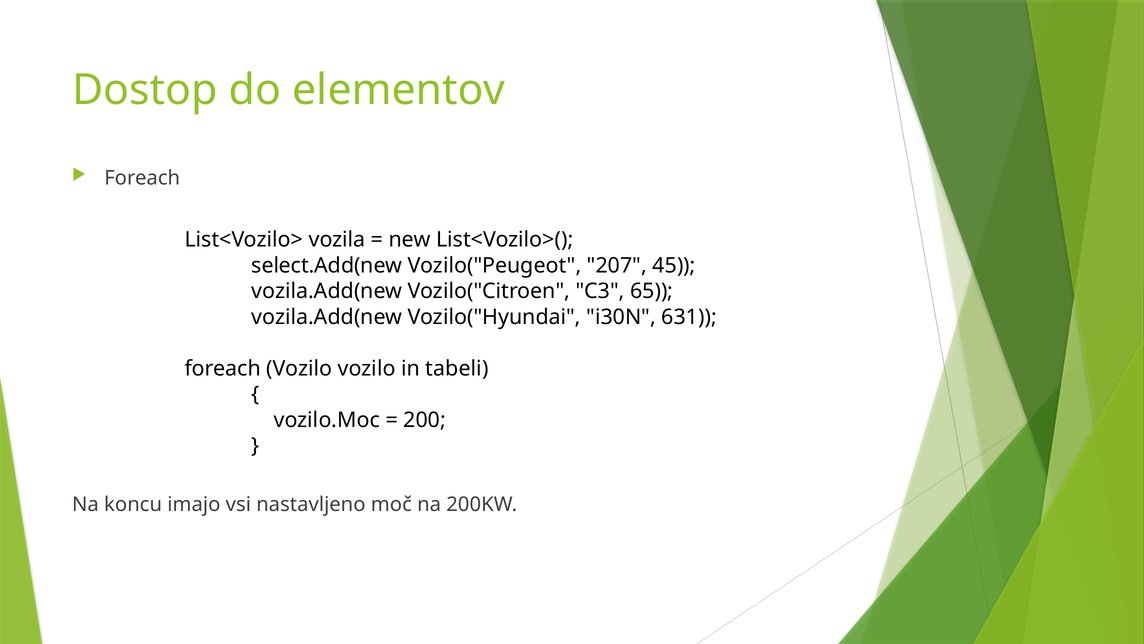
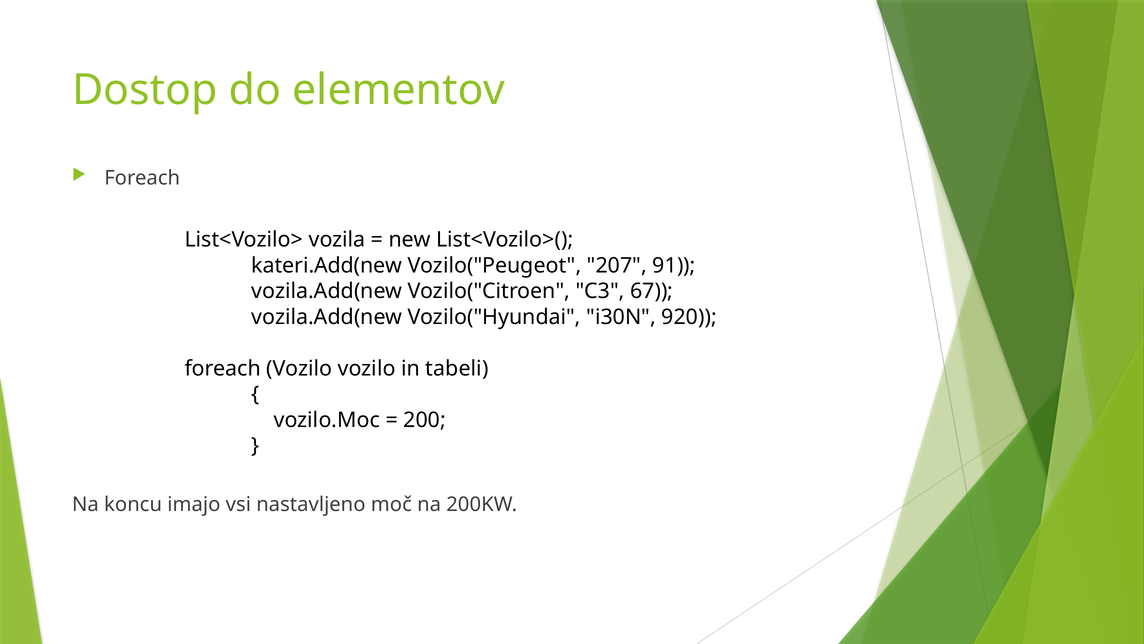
select.Add(new: select.Add(new -> kateri.Add(new
45: 45 -> 91
65: 65 -> 67
631: 631 -> 920
